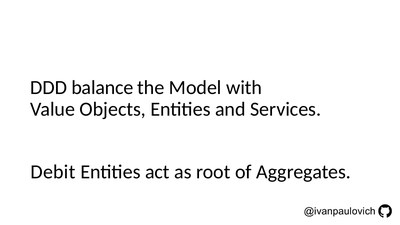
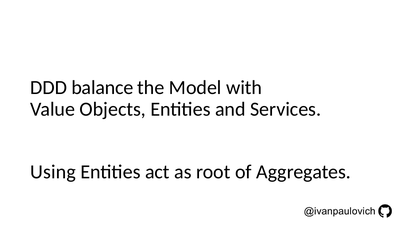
Debit: Debit -> Using
